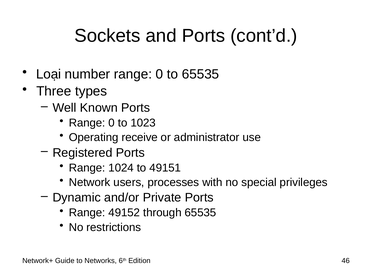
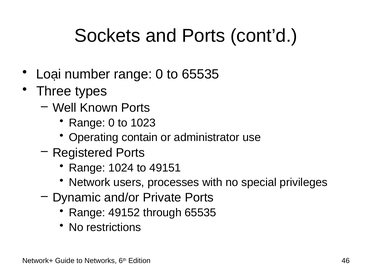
receive: receive -> contain
